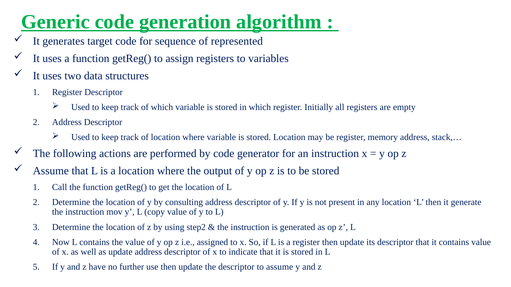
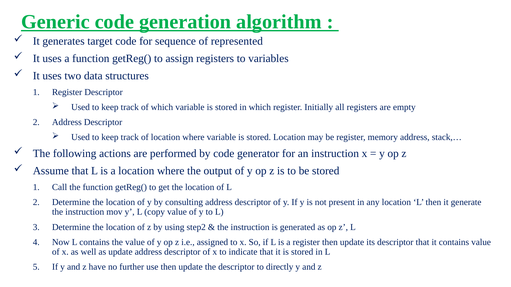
to assume: assume -> directly
